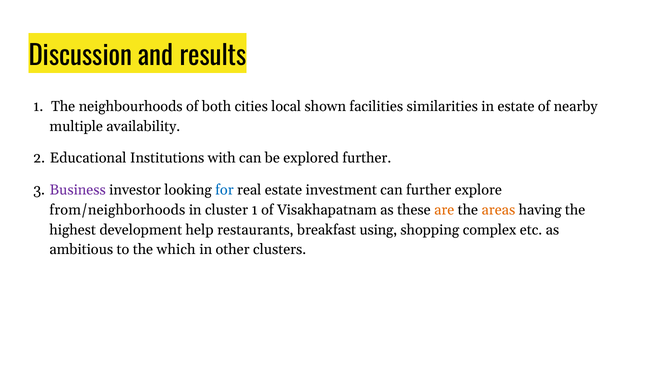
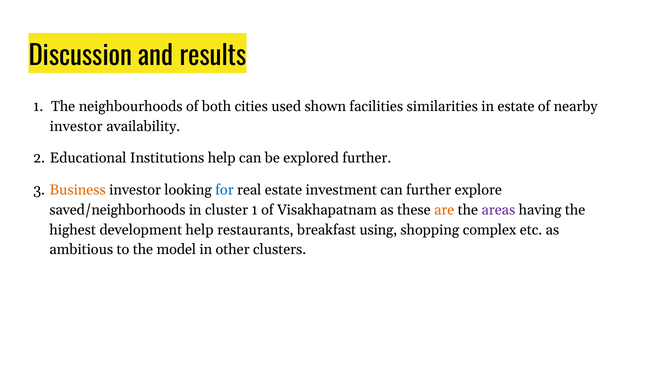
local: local -> used
multiple at (76, 127): multiple -> investor
Institutions with: with -> help
Business colour: purple -> orange
from/neighborhoods: from/neighborhoods -> saved/neighborhoods
areas colour: orange -> purple
which: which -> model
